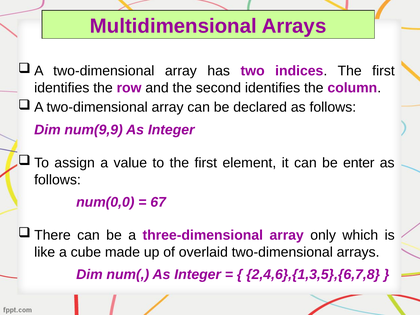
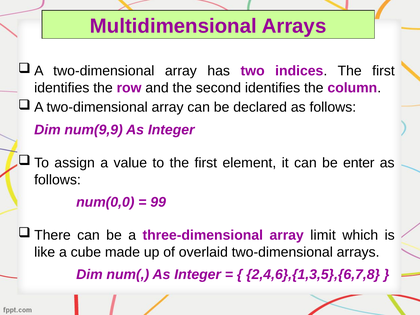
67: 67 -> 99
only: only -> limit
